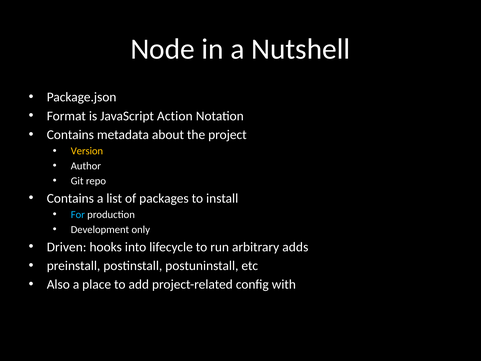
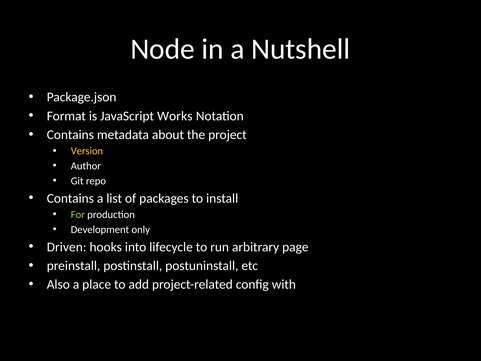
Action: Action -> Works
For colour: light blue -> light green
adds: adds -> page
